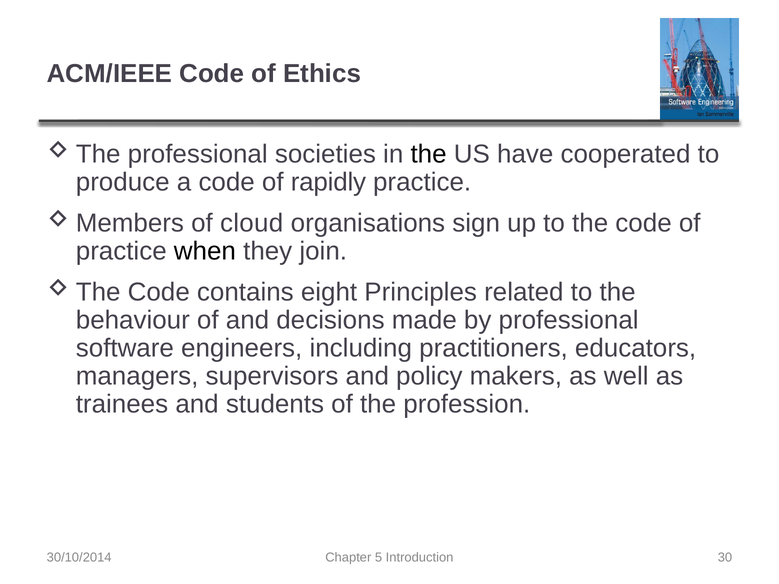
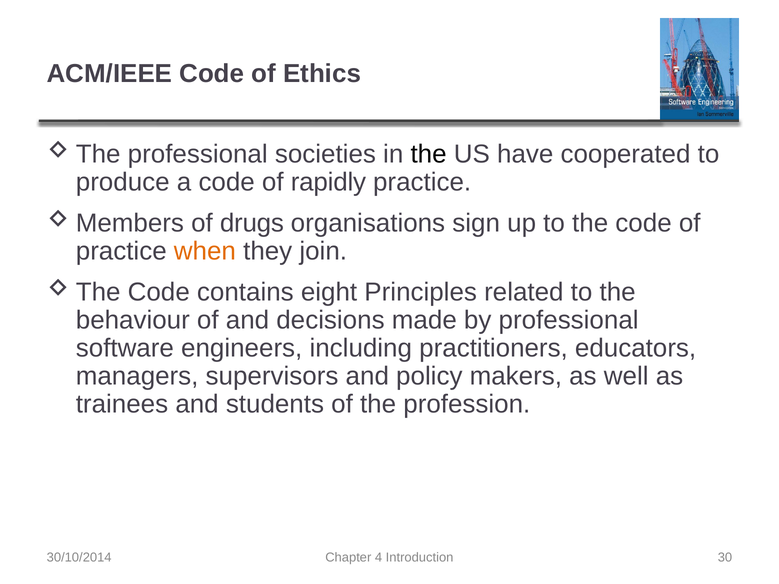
cloud: cloud -> drugs
when colour: black -> orange
5: 5 -> 4
